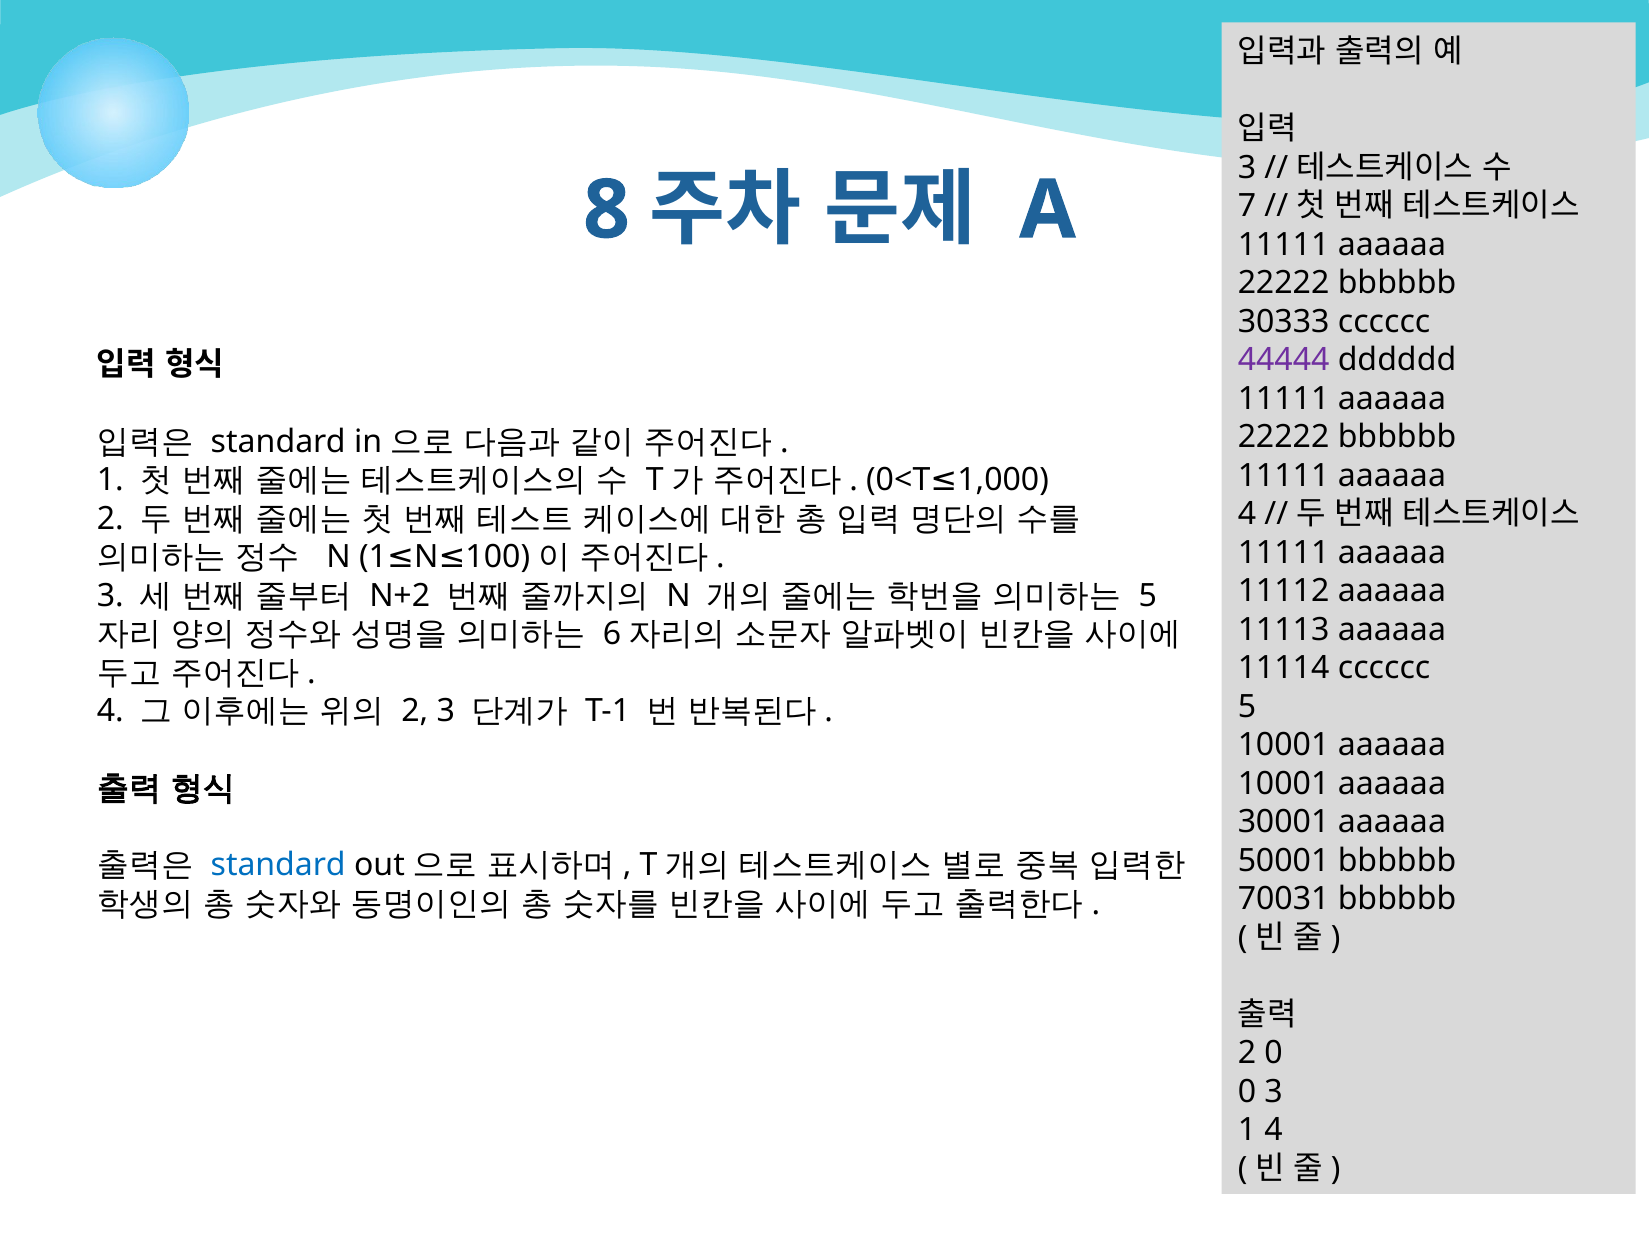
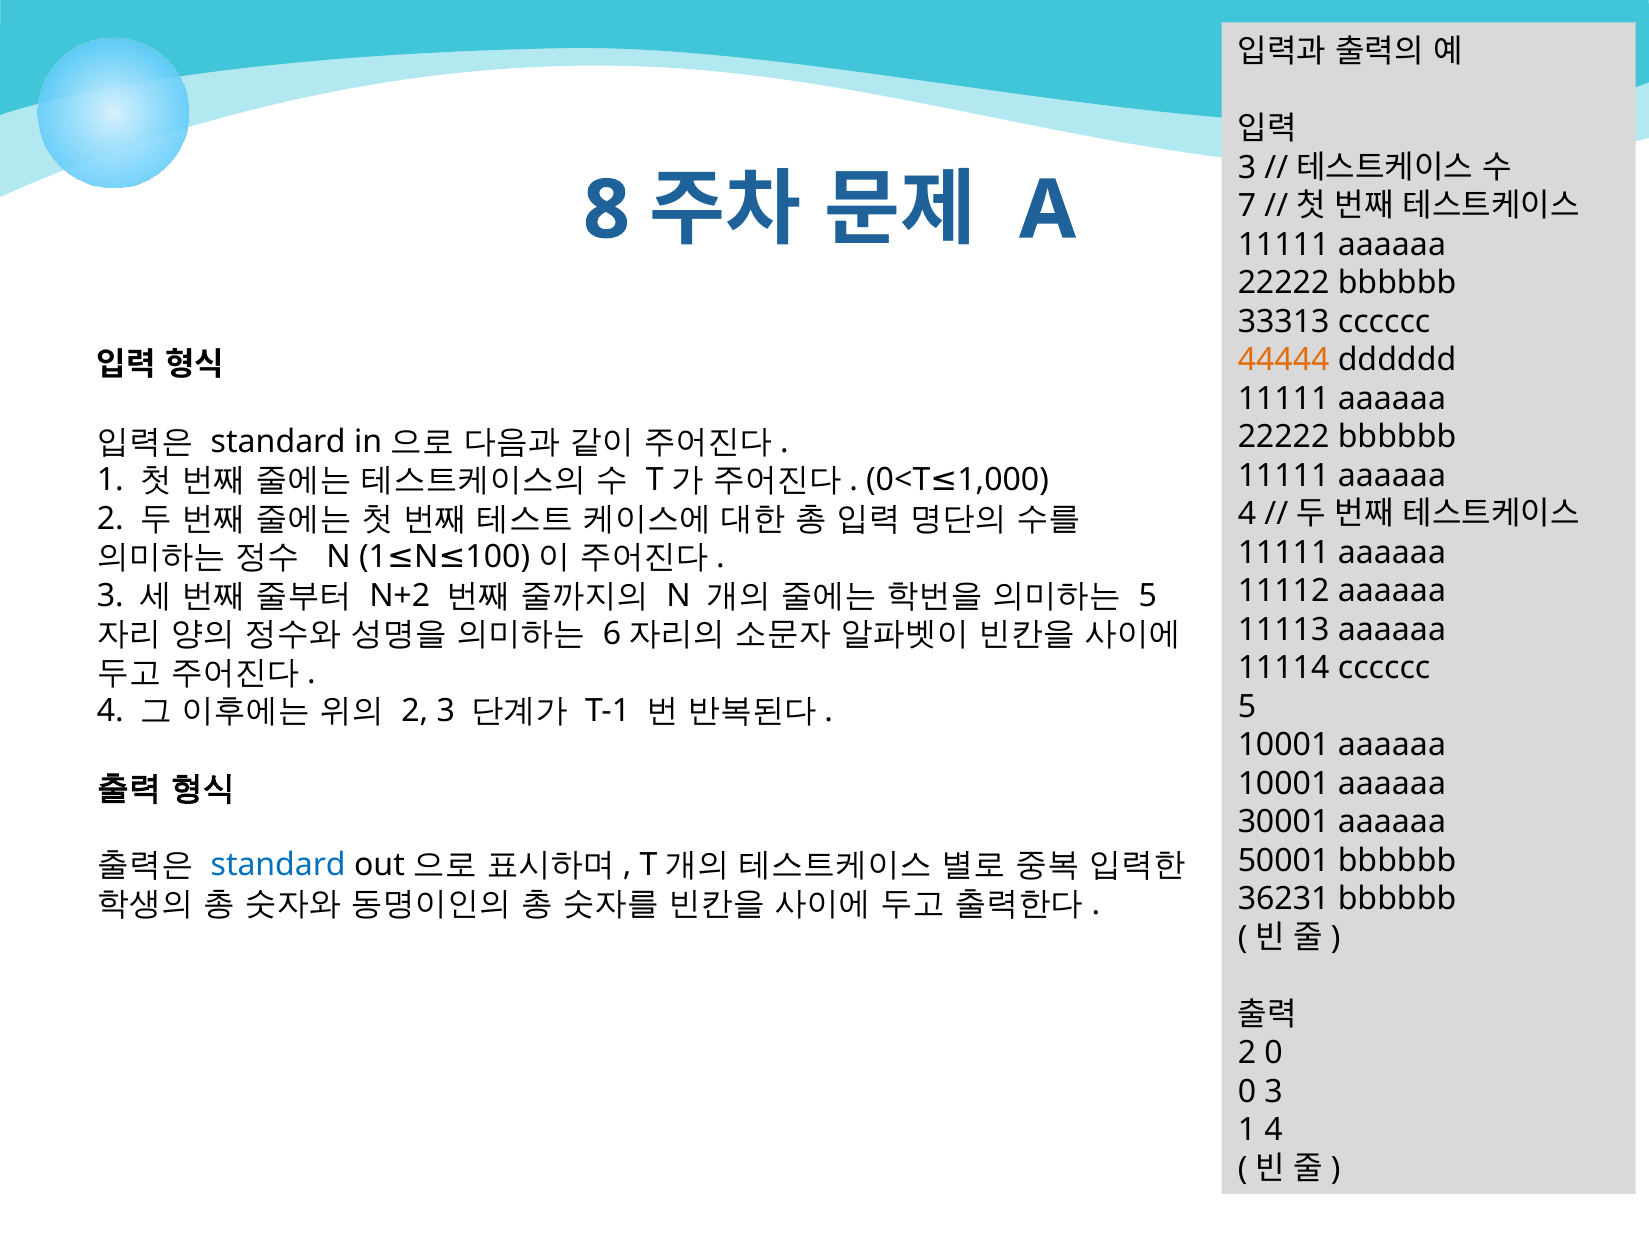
30333: 30333 -> 33313
44444 colour: purple -> orange
70031: 70031 -> 36231
